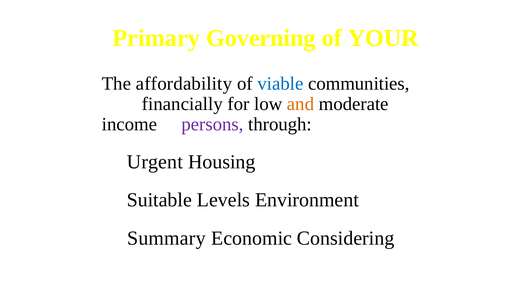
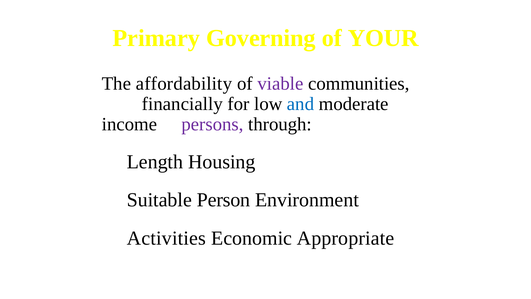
viable colour: blue -> purple
and colour: orange -> blue
Urgent: Urgent -> Length
Levels: Levels -> Person
Summary: Summary -> Activities
Considering: Considering -> Appropriate
